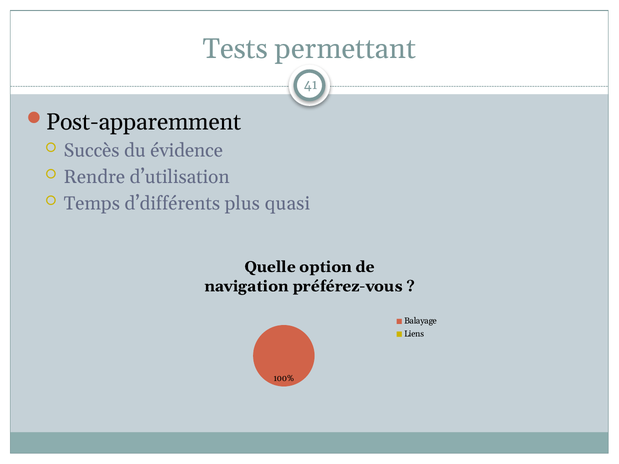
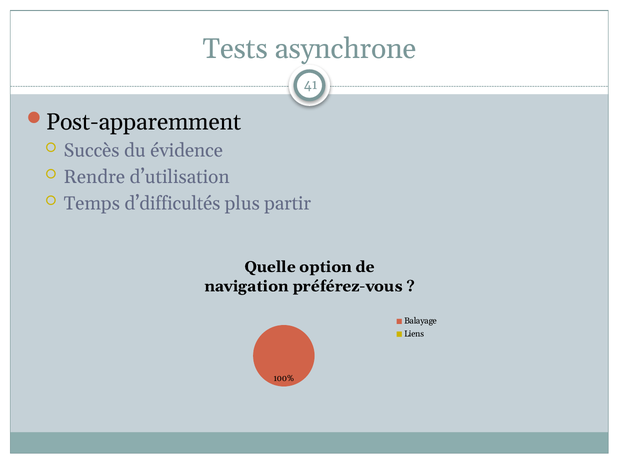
permettant: permettant -> asynchrone
d’différents: d’différents -> d’difficultés
quasi: quasi -> partir
